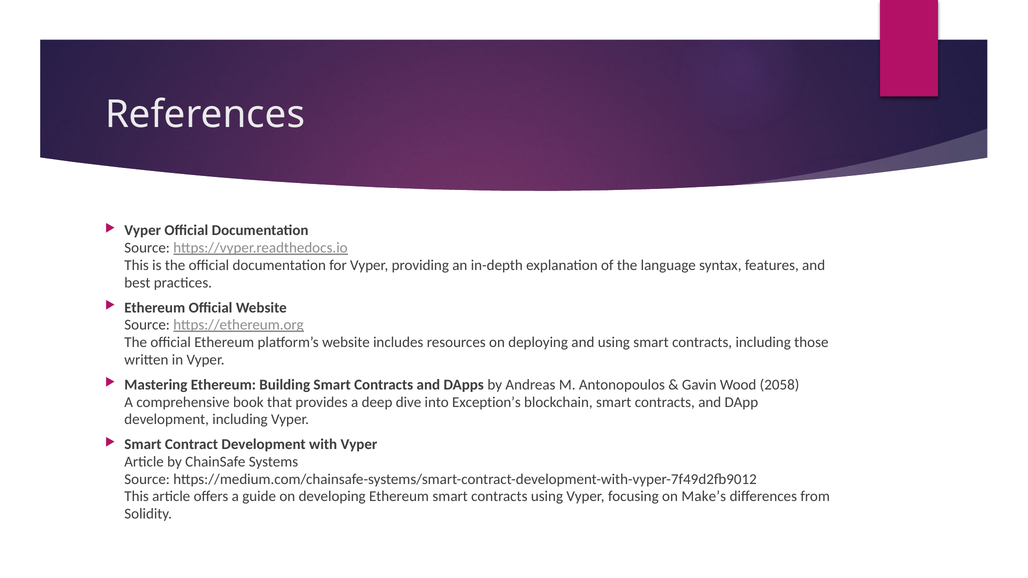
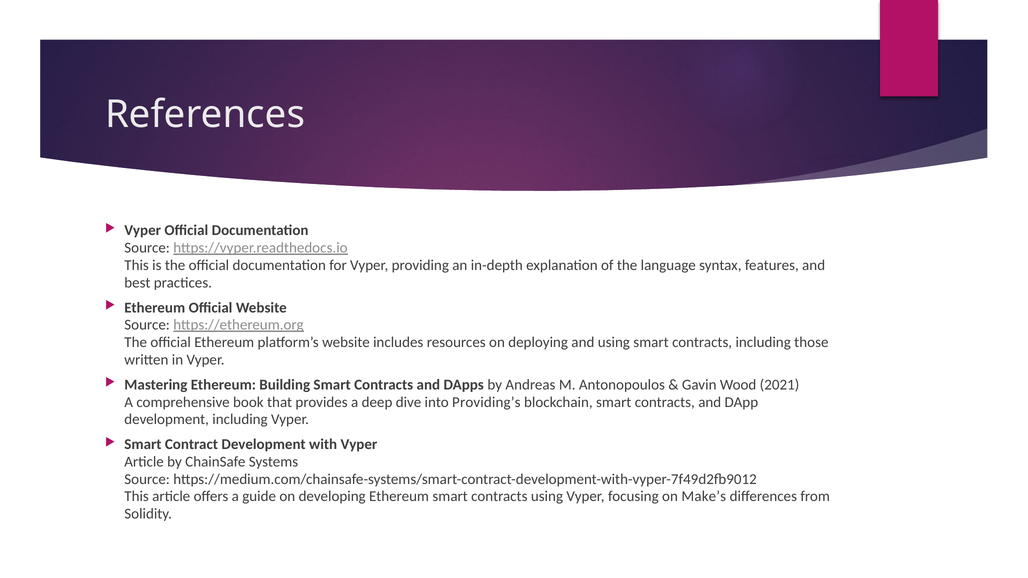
2058: 2058 -> 2021
Exception’s: Exception’s -> Providing’s
